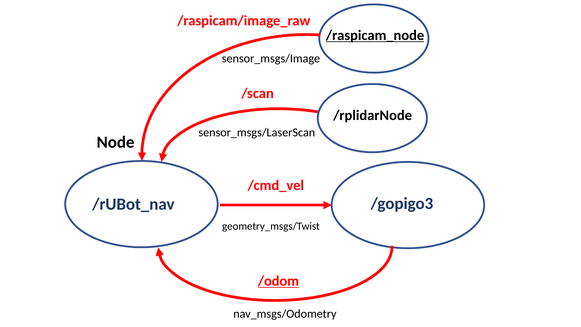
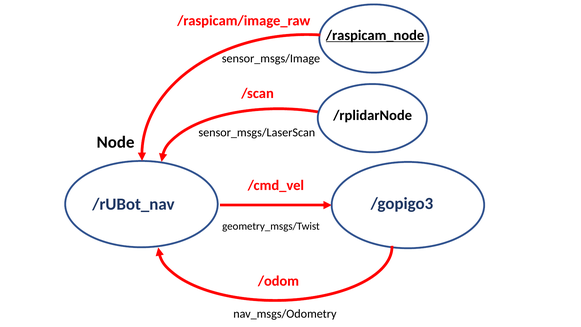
/odom underline: present -> none
